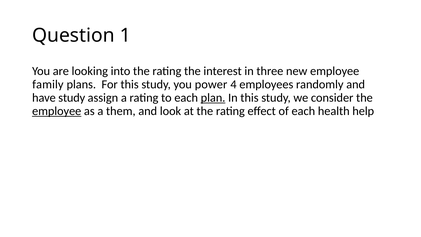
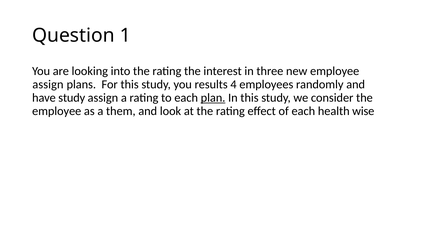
family at (48, 84): family -> assign
power: power -> results
employee at (57, 111) underline: present -> none
help: help -> wise
